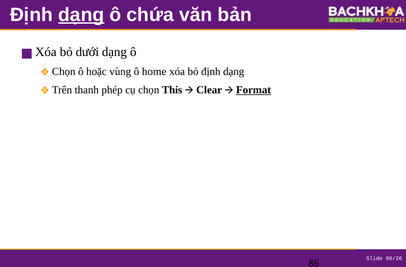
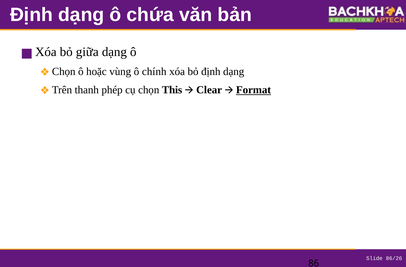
dạng at (81, 15) underline: present -> none
dưới: dưới -> giữa
home: home -> chính
